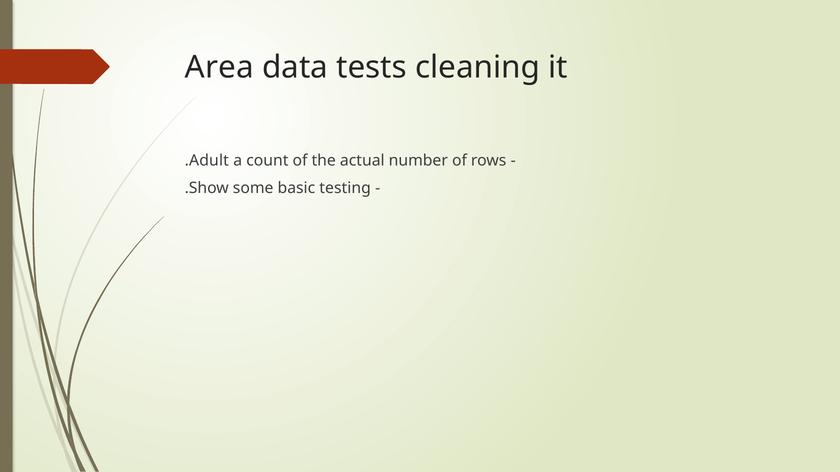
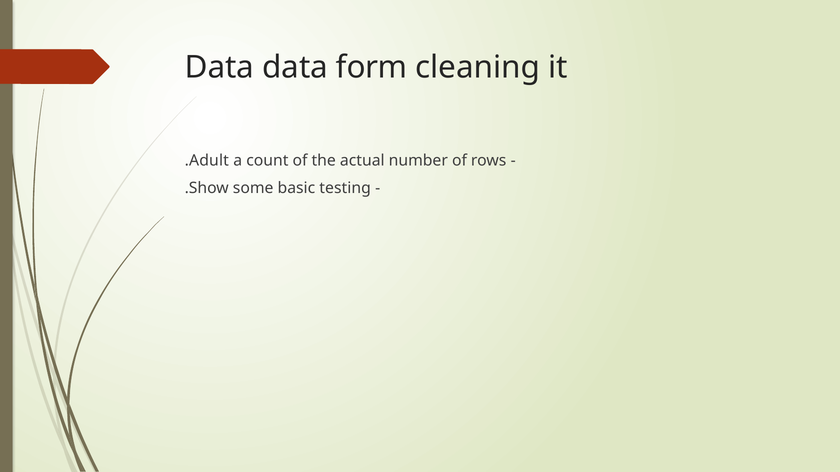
Area at (219, 67): Area -> Data
tests: tests -> form
